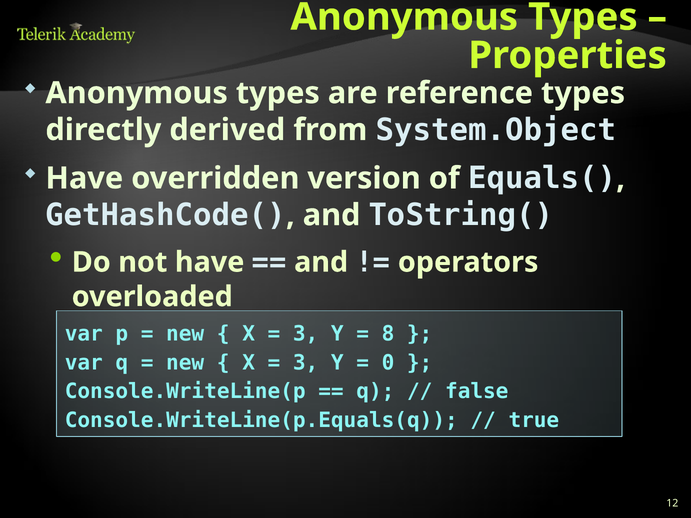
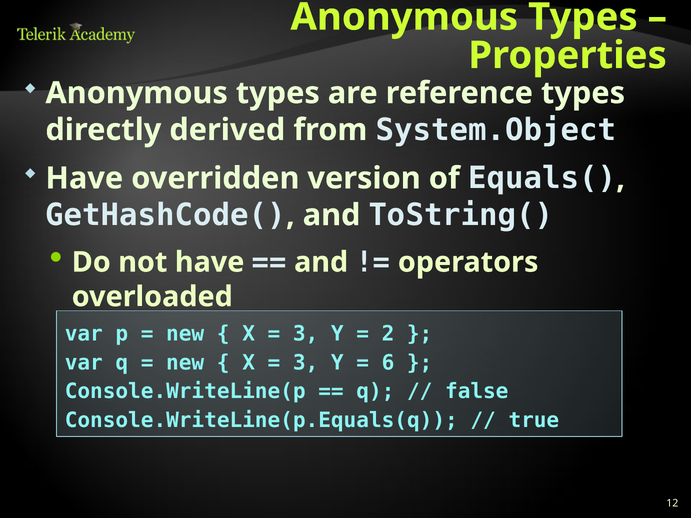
8: 8 -> 2
0: 0 -> 6
